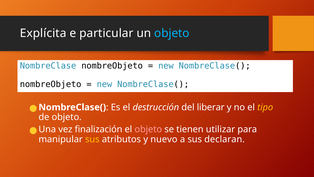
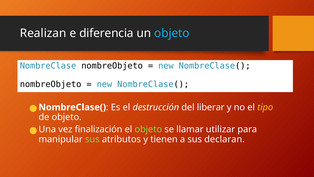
Explícita: Explícita -> Realizan
particular: particular -> diferencia
objeto at (148, 129) colour: pink -> light green
tienen: tienen -> llamar
sus at (92, 139) colour: yellow -> light green
nuevo: nuevo -> tienen
